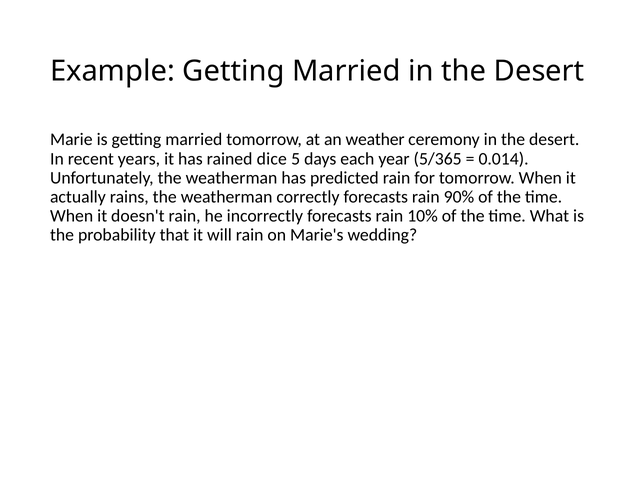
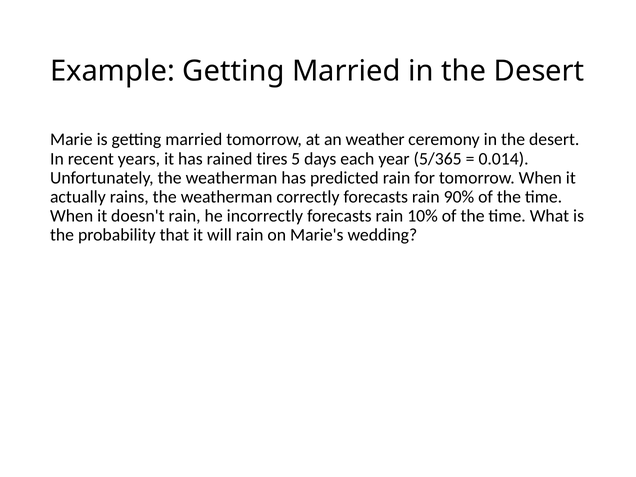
dice: dice -> tires
